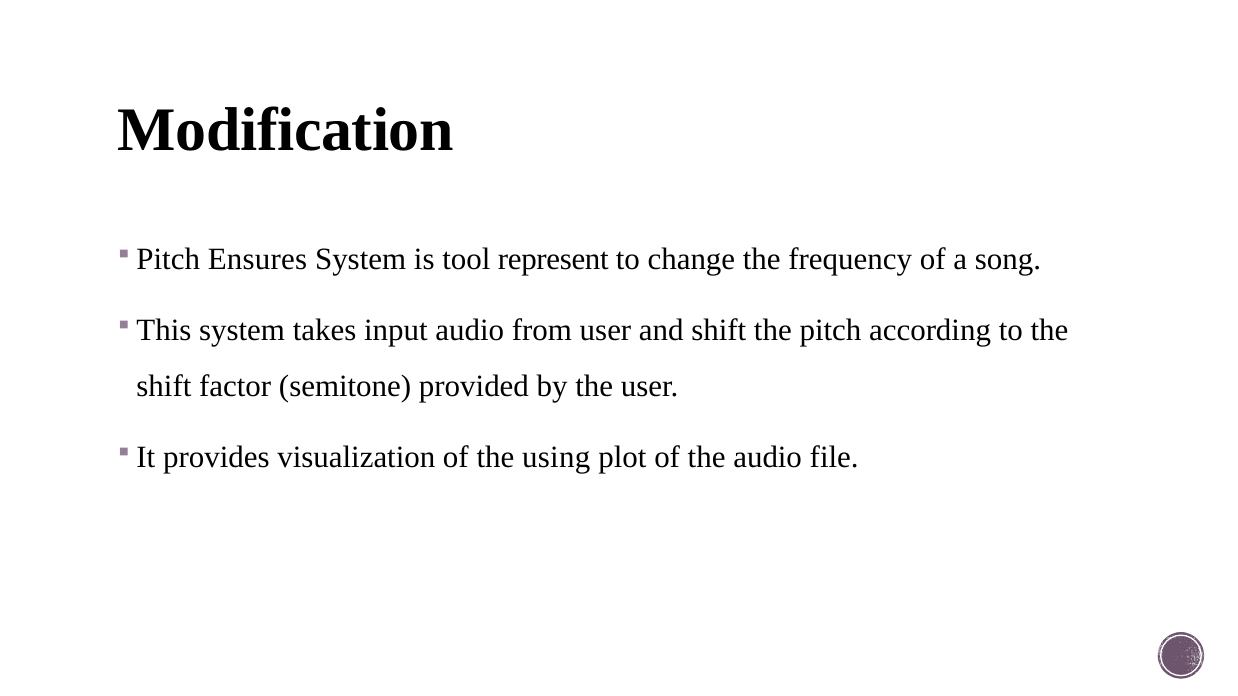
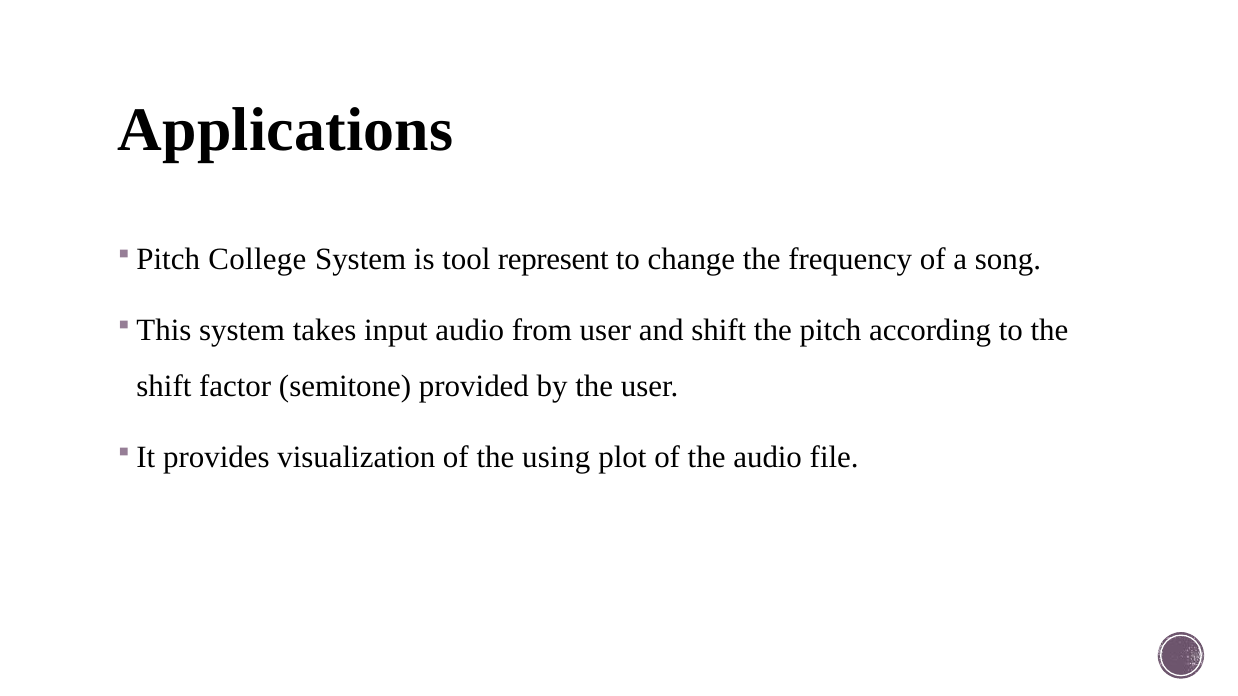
Modification: Modification -> Applications
Ensures: Ensures -> College
